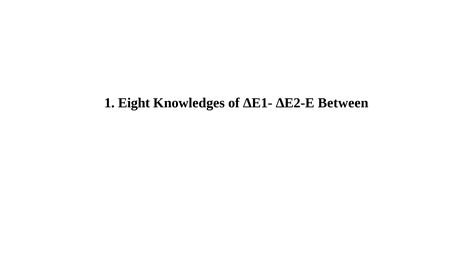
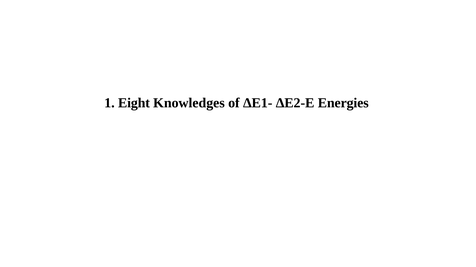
Between: Between -> Energies
